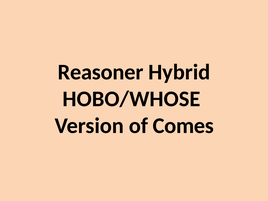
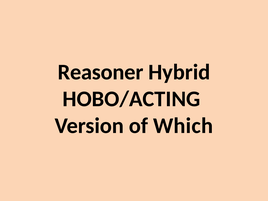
HOBO/WHOSE: HOBO/WHOSE -> HOBO/ACTING
Comes: Comes -> Which
